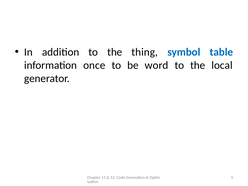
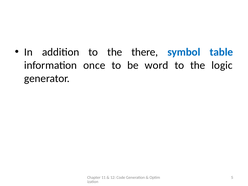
thing: thing -> there
local: local -> logic
